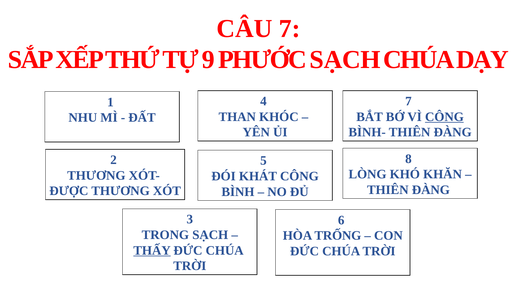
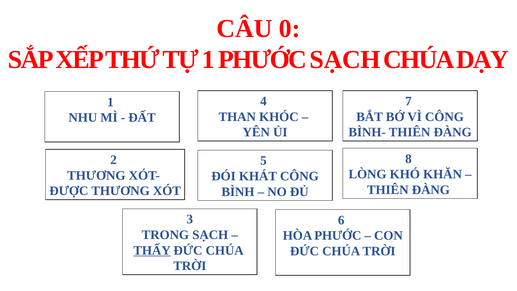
CÂU 7: 7 -> 0
TỰ 9: 9 -> 1
CÔNG at (444, 117) underline: present -> none
HÒA TRỐNG: TRỐNG -> PHƯỚC
